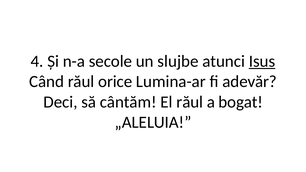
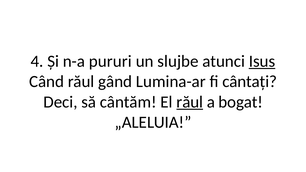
secole: secole -> pururi
orice: orice -> gând
adevăr: adevăr -> cântați
răul at (190, 102) underline: none -> present
